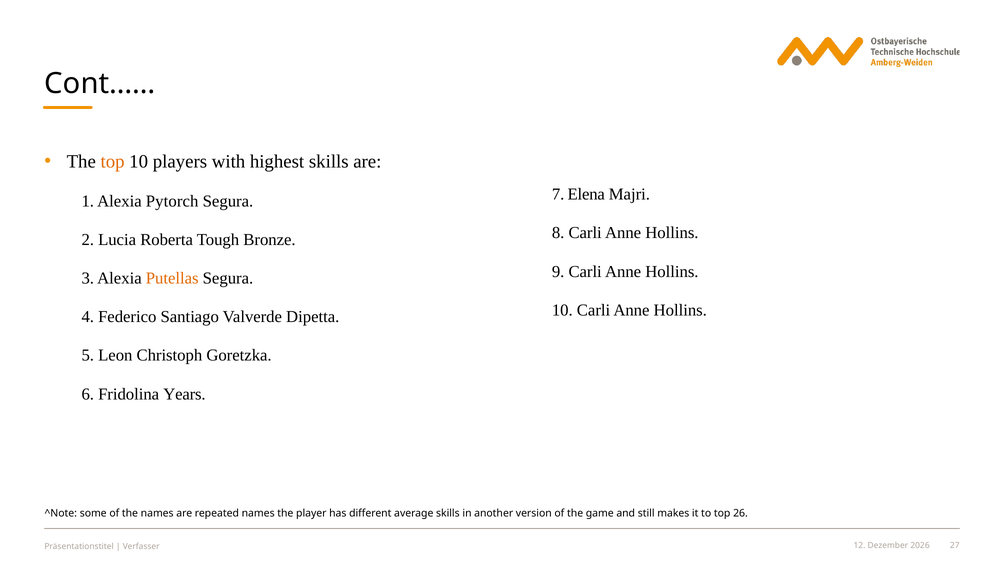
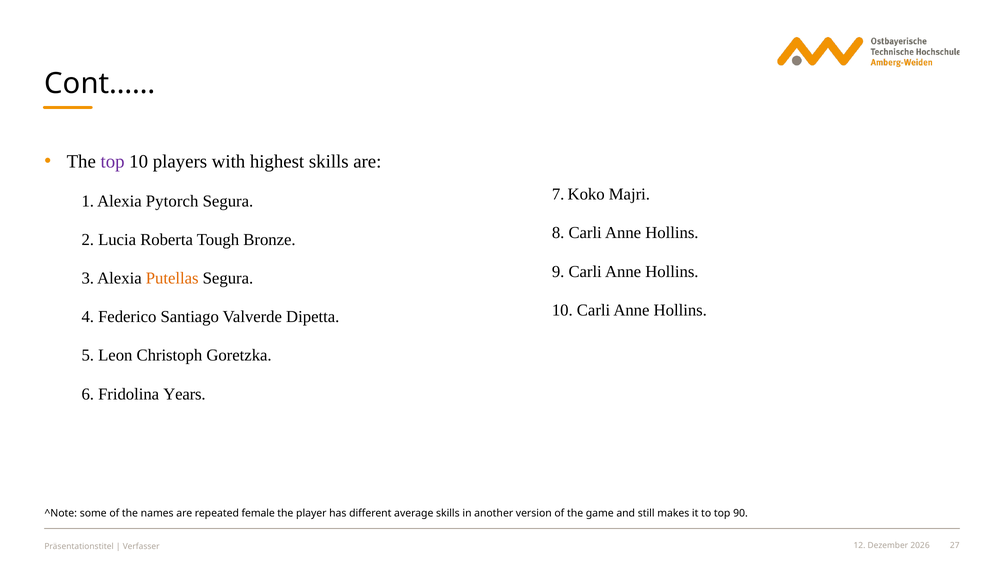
top at (113, 162) colour: orange -> purple
Elena: Elena -> Koko
repeated names: names -> female
26: 26 -> 90
